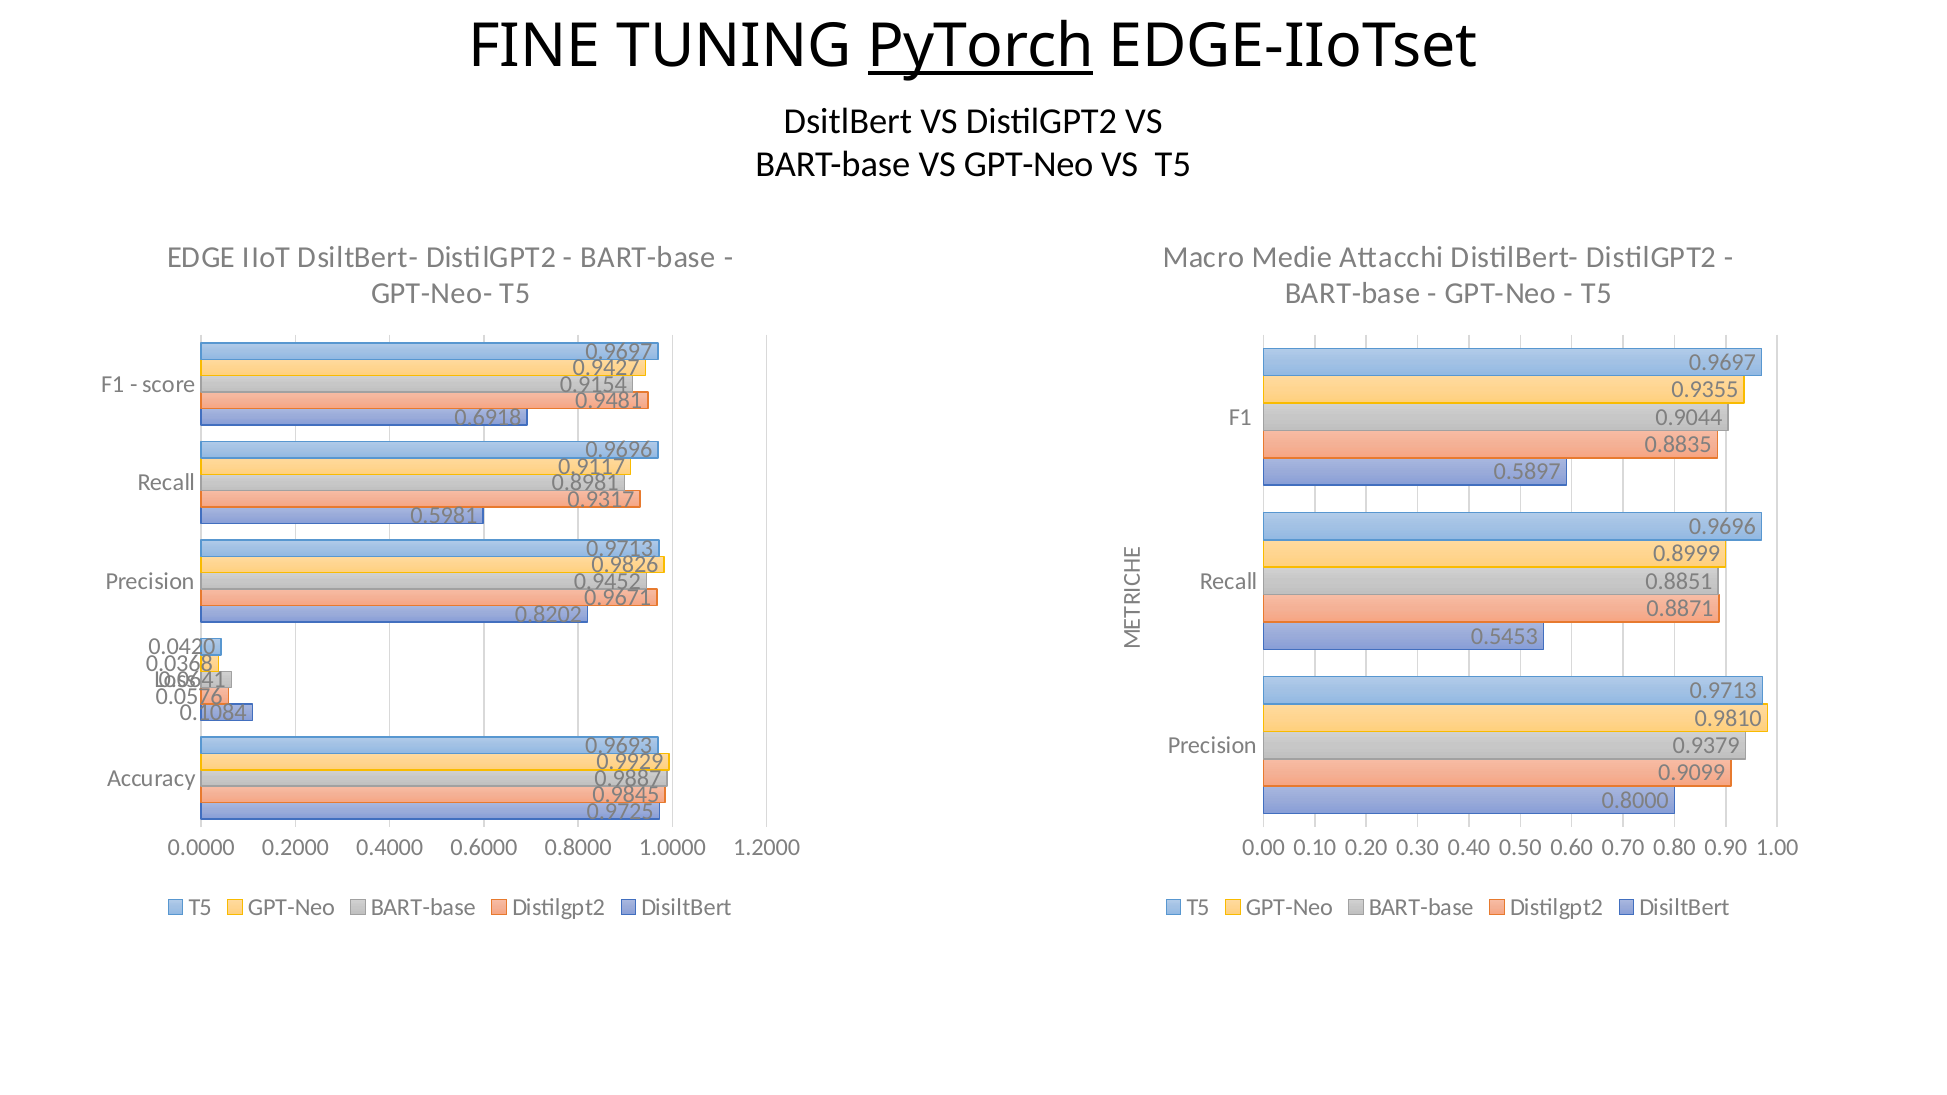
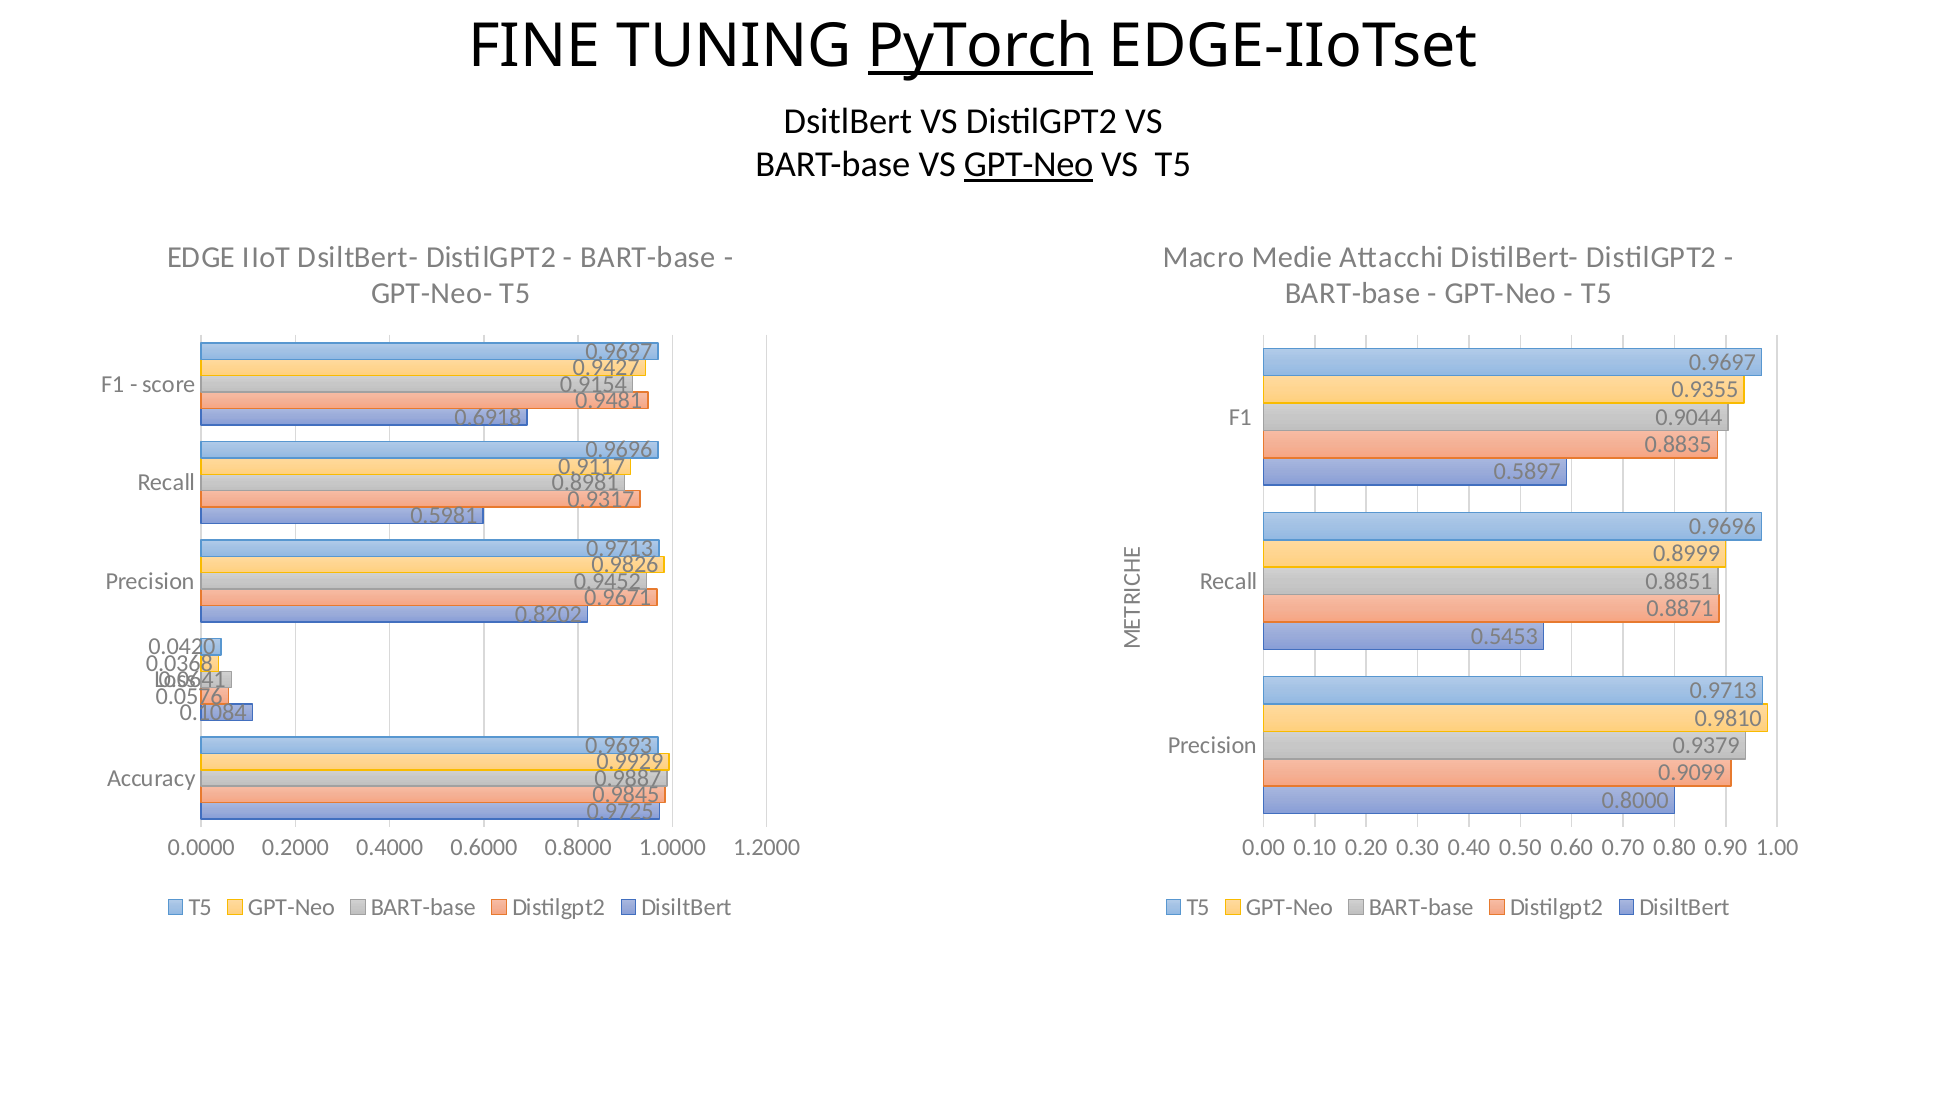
GPT-Neo at (1029, 165) underline: none -> present
